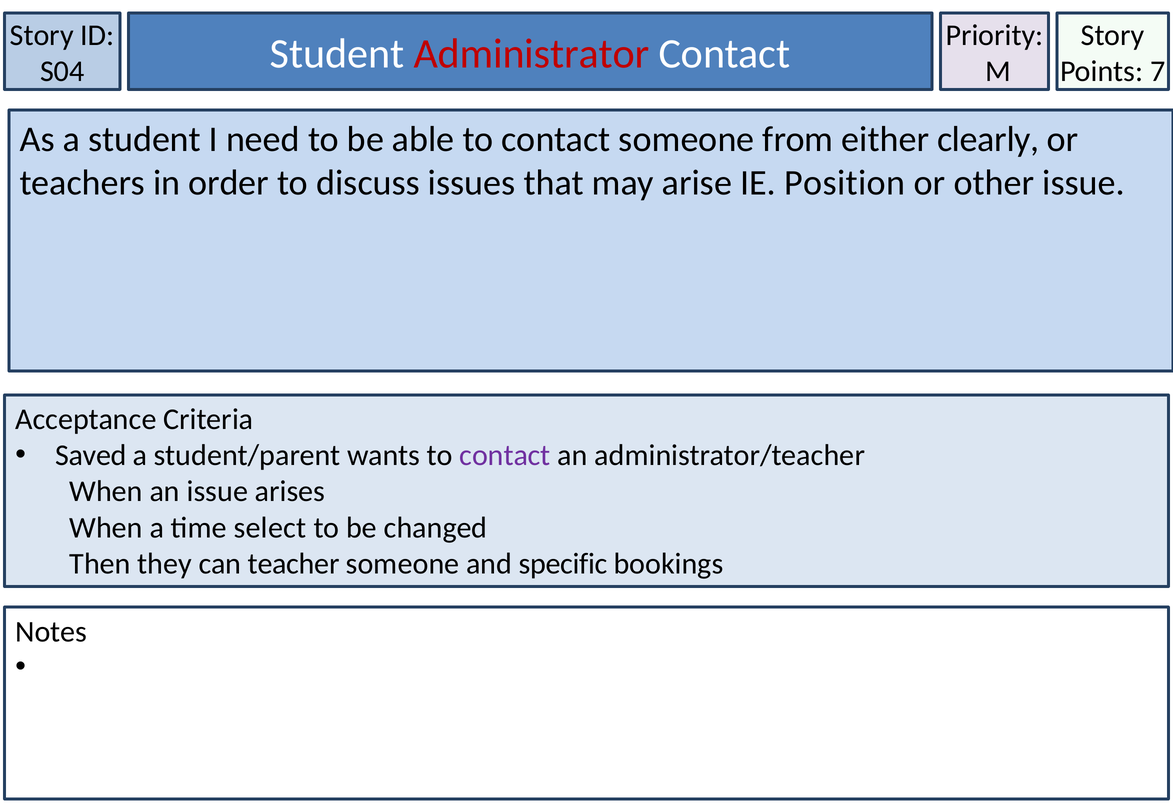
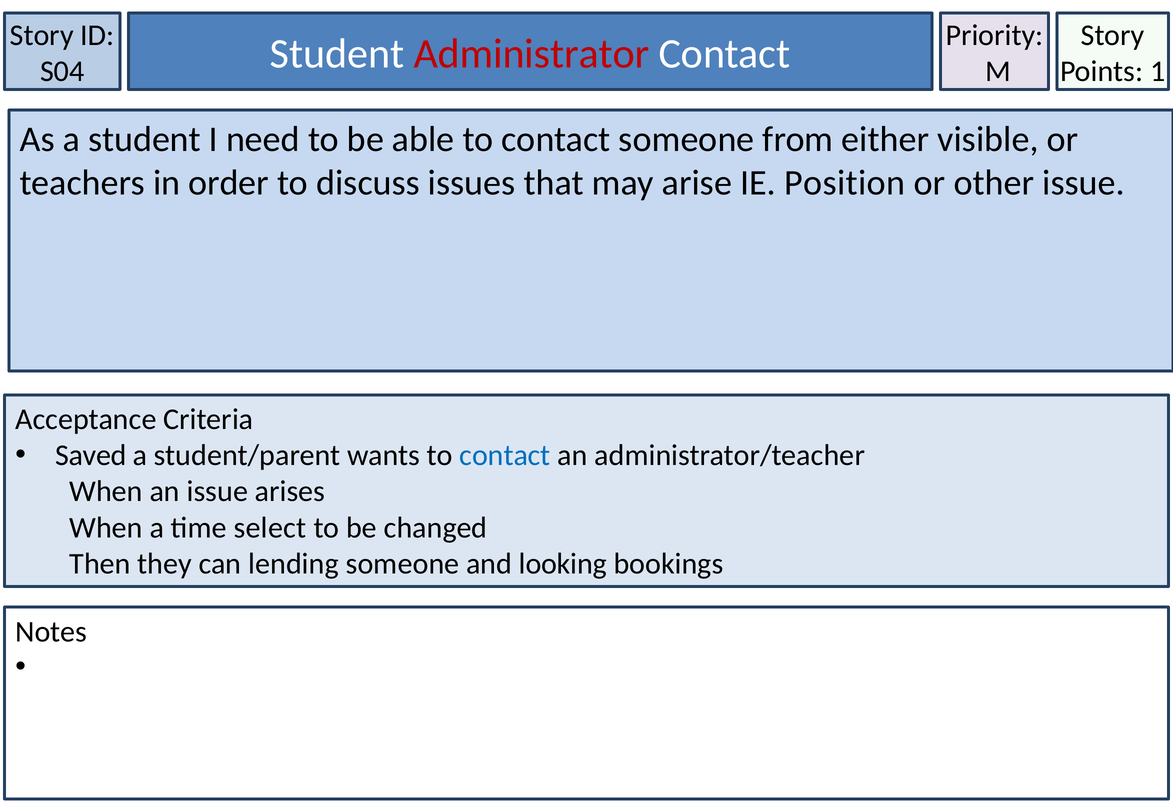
7: 7 -> 1
clearly: clearly -> visible
contact at (505, 455) colour: purple -> blue
teacher: teacher -> lending
specific: specific -> looking
